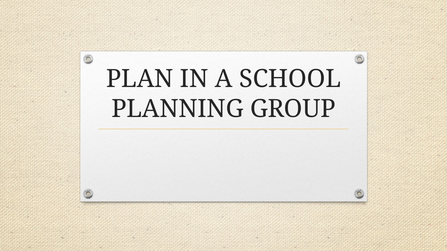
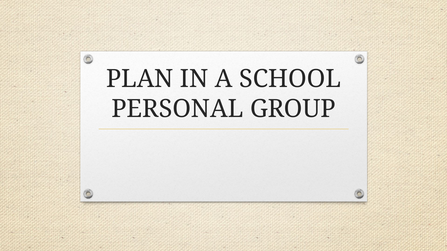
PLANNING: PLANNING -> PERSONAL
